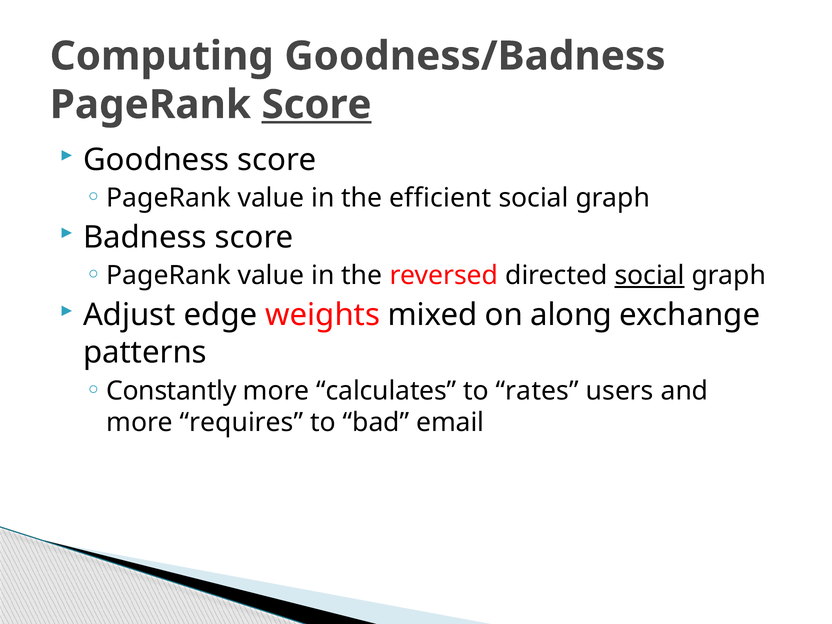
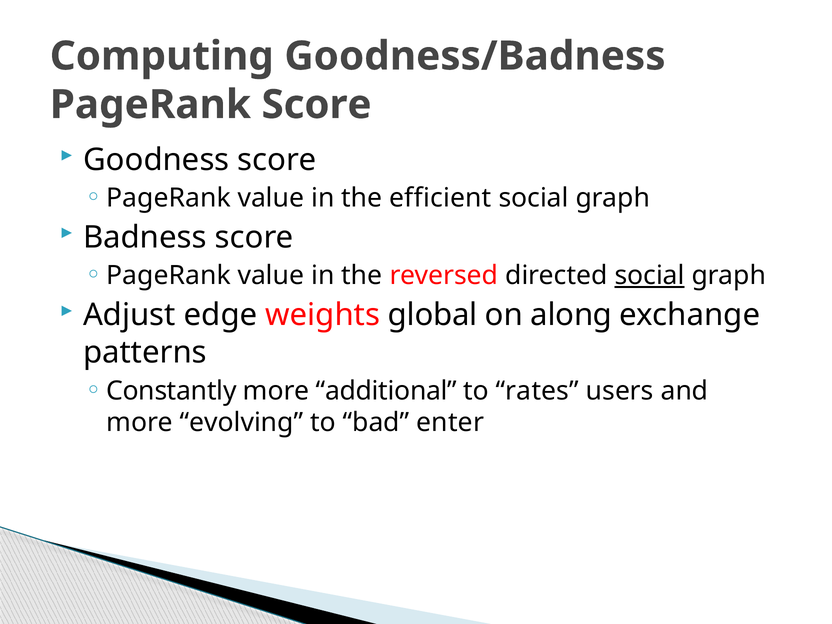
Score at (317, 105) underline: present -> none
mixed: mixed -> global
calculates: calculates -> additional
requires: requires -> evolving
email: email -> enter
